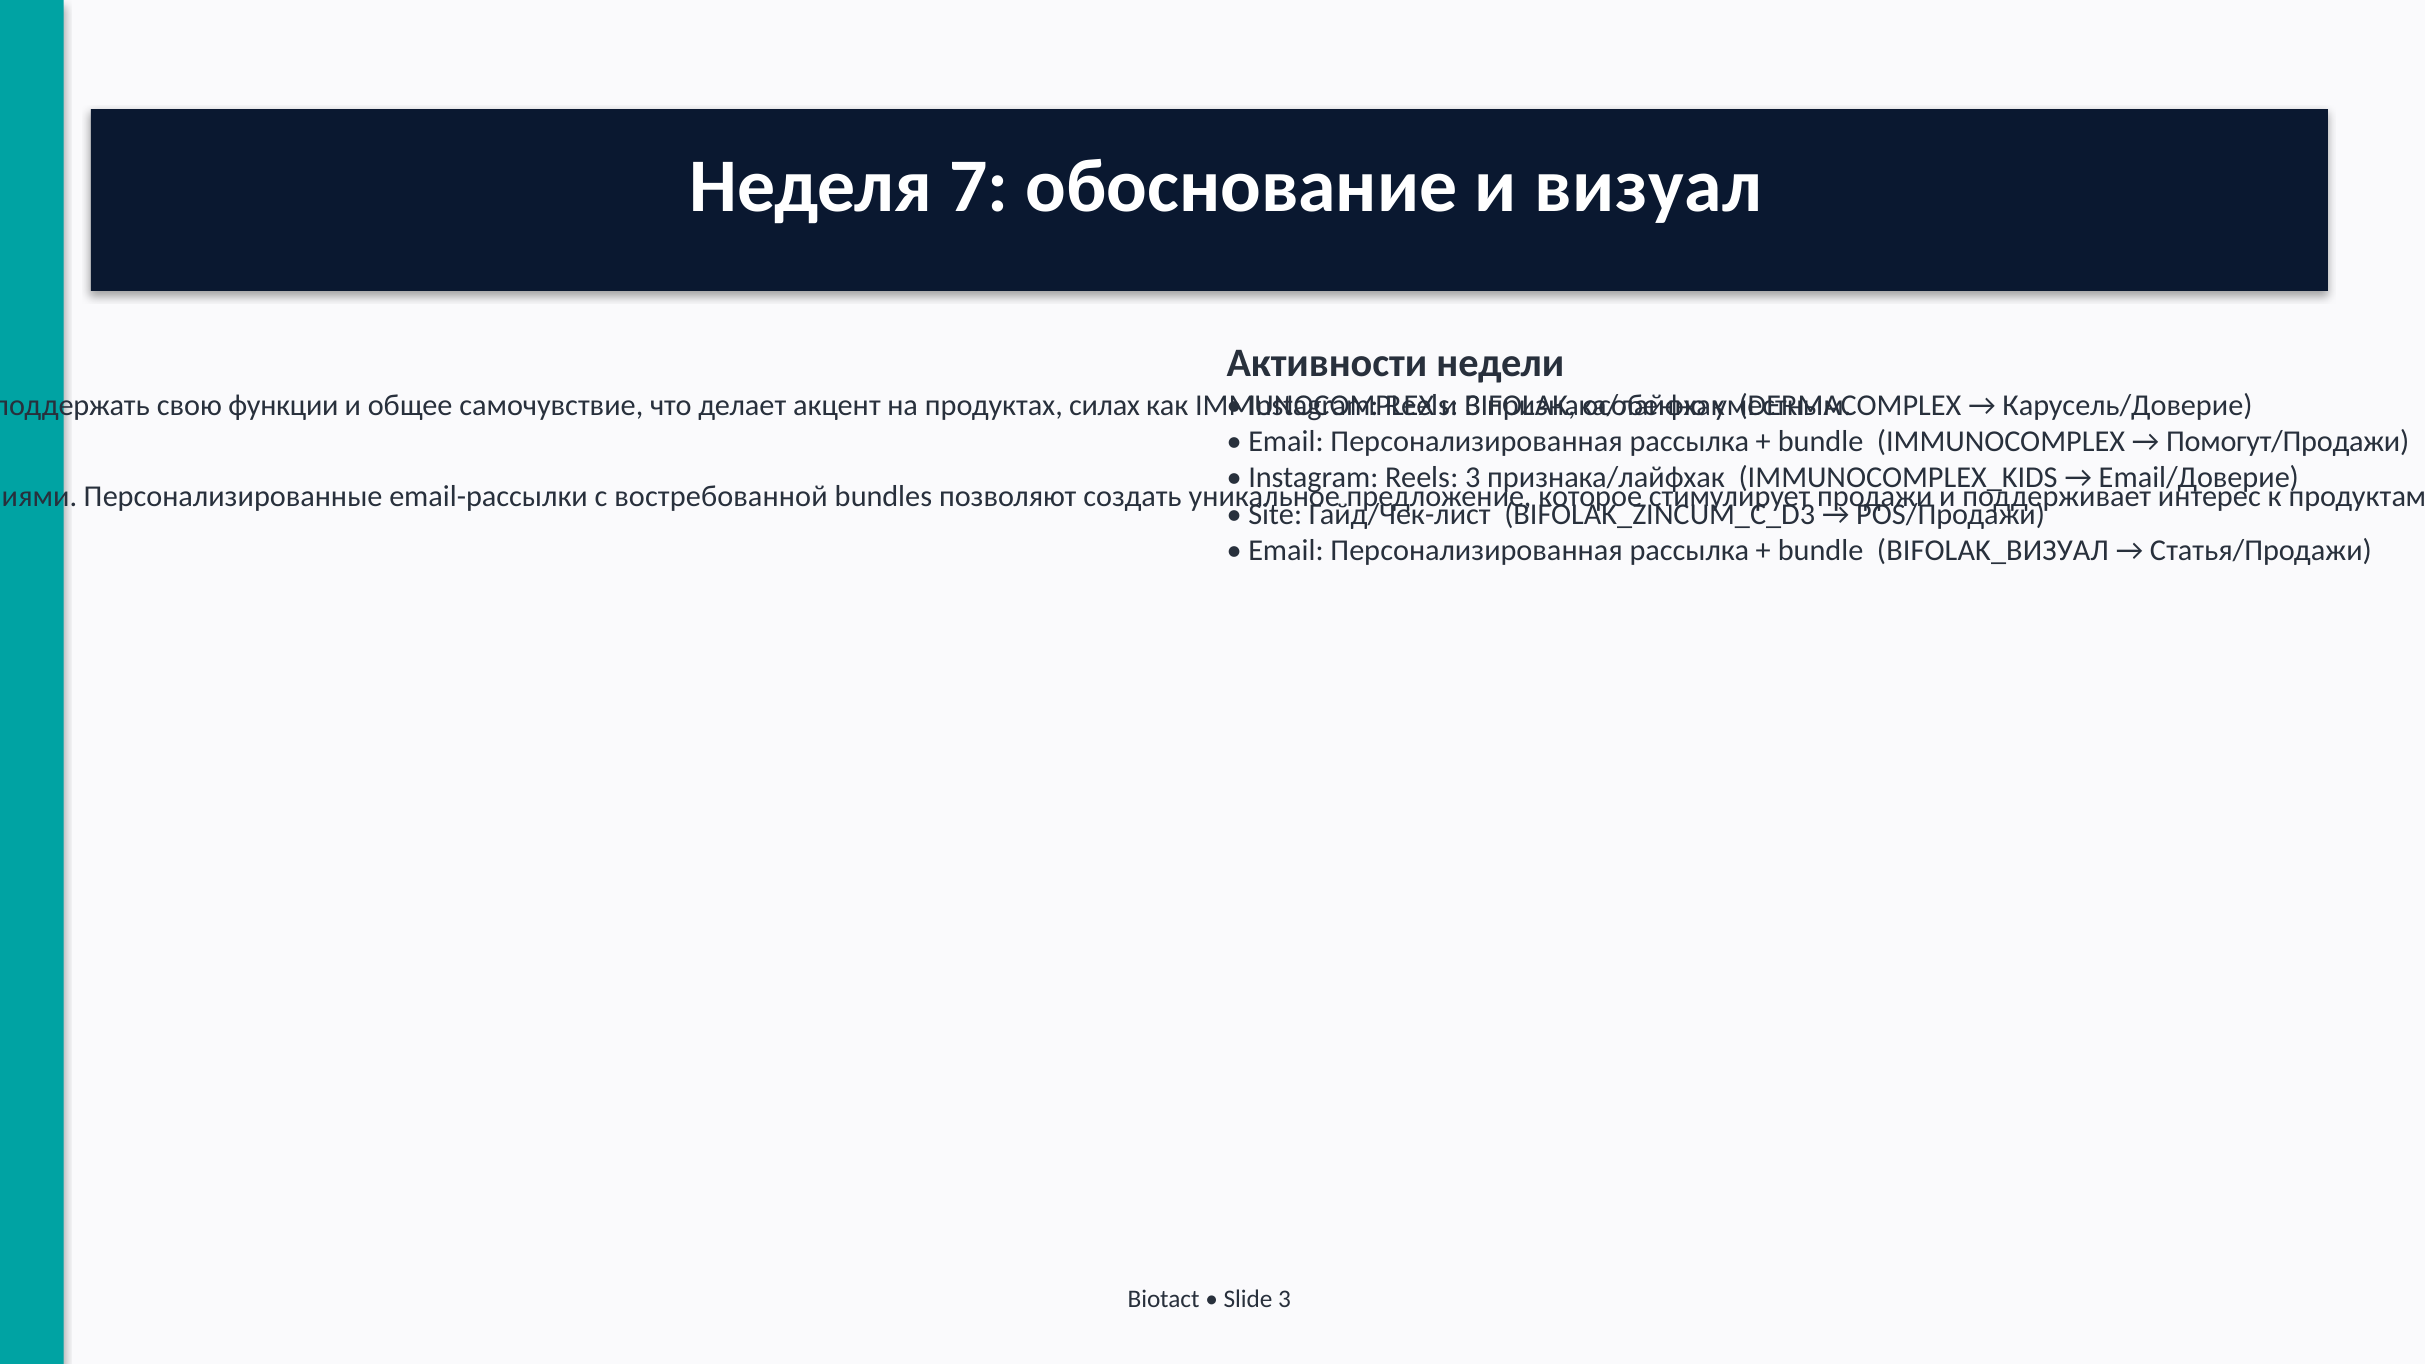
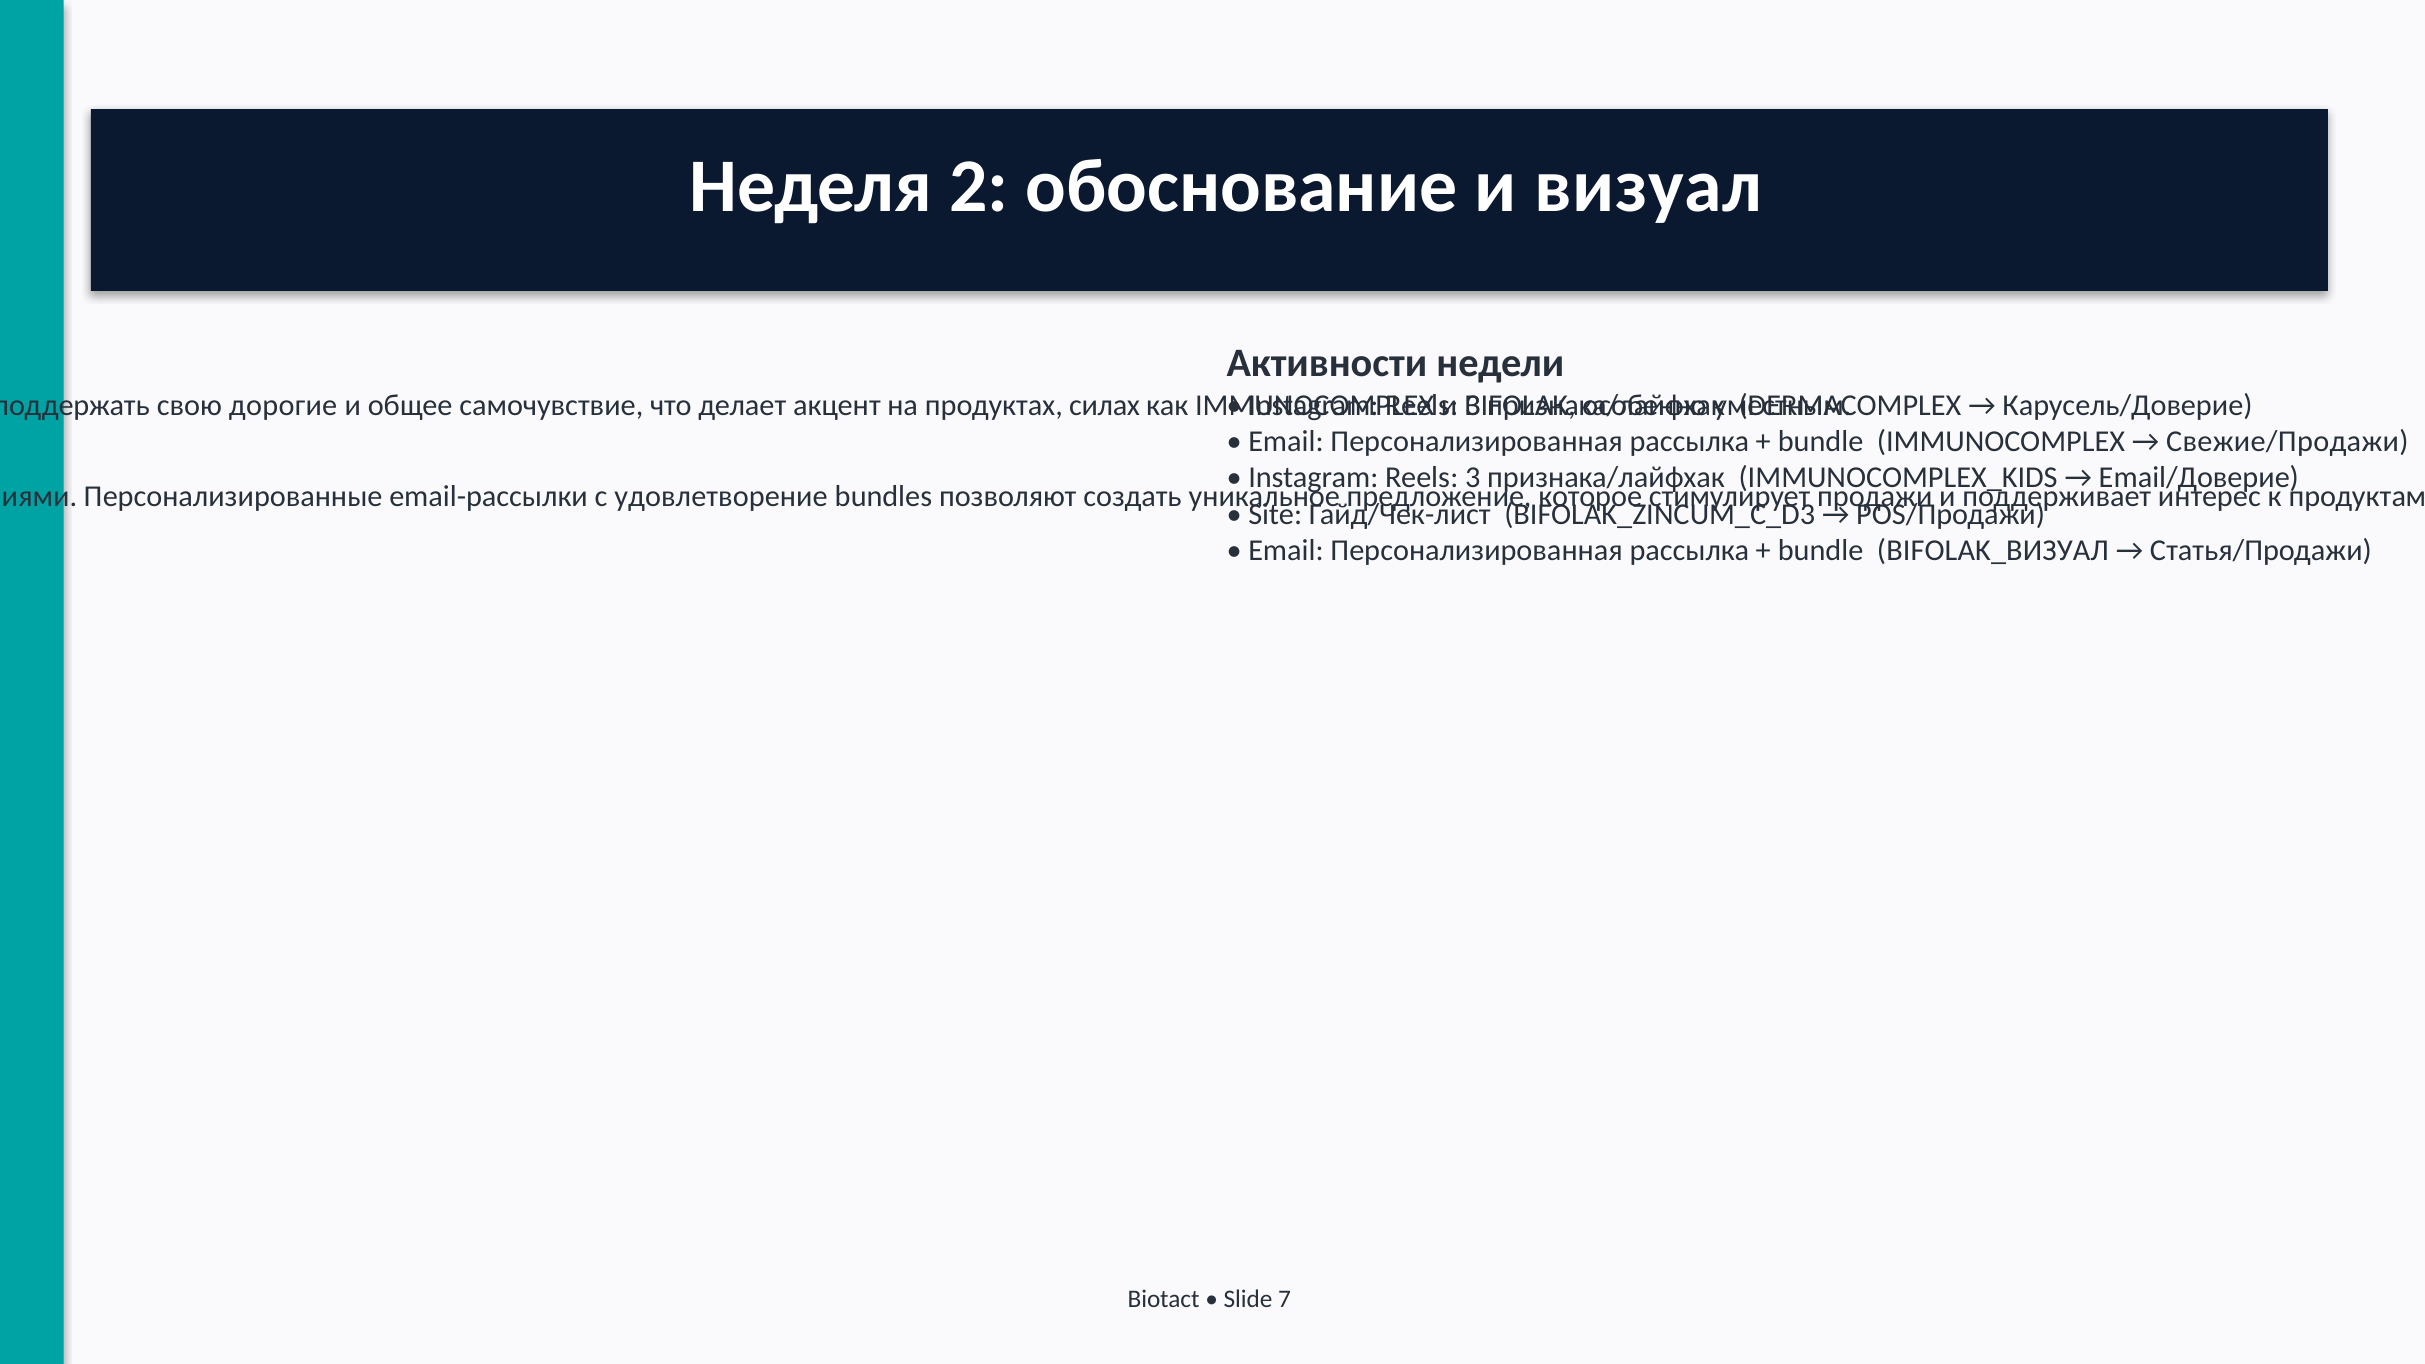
7: 7 -> 2
функции: функции -> дорогие
Помогут/Продажи: Помогут/Продажи -> Свежие/Продажи
востребованной: востребованной -> удовлетворение
Slide 3: 3 -> 7
